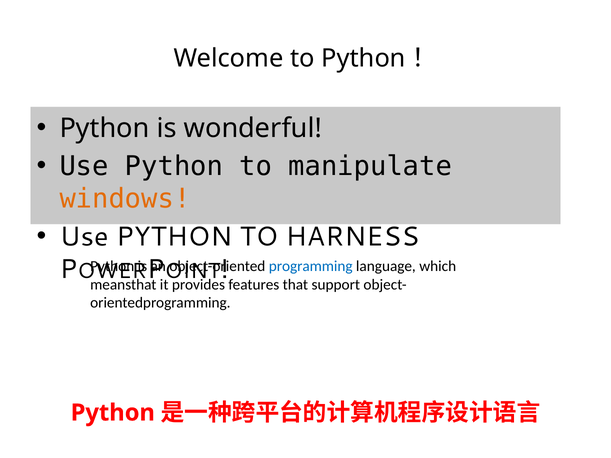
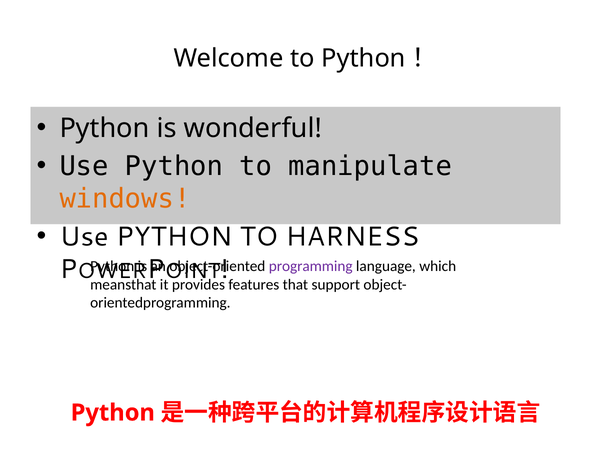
programming colour: blue -> purple
